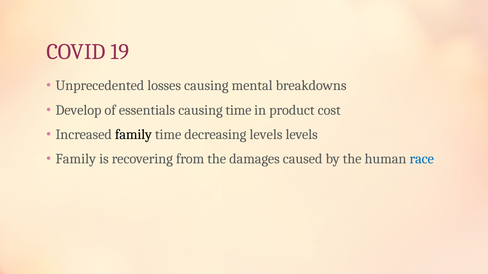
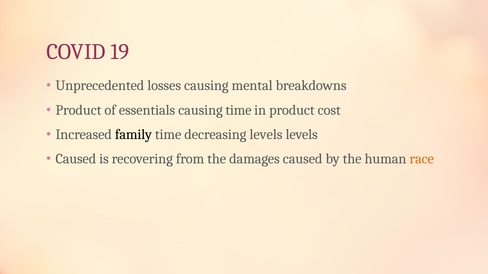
Develop at (78, 110): Develop -> Product
Family at (76, 159): Family -> Caused
race colour: blue -> orange
